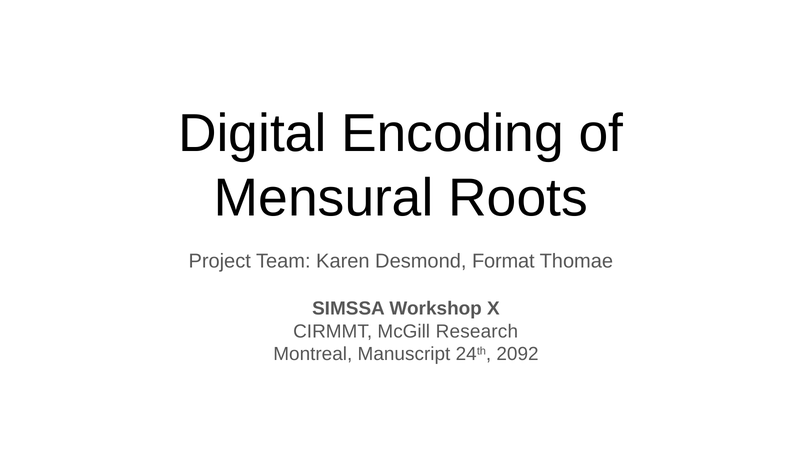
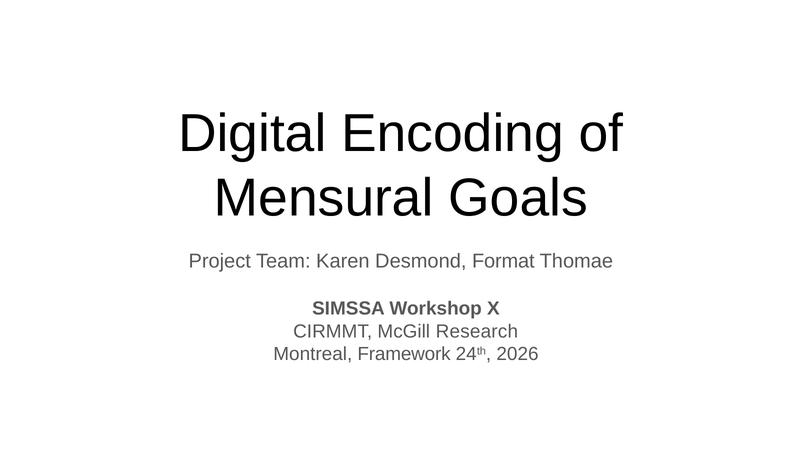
Roots: Roots -> Goals
Manuscript: Manuscript -> Framework
2092: 2092 -> 2026
